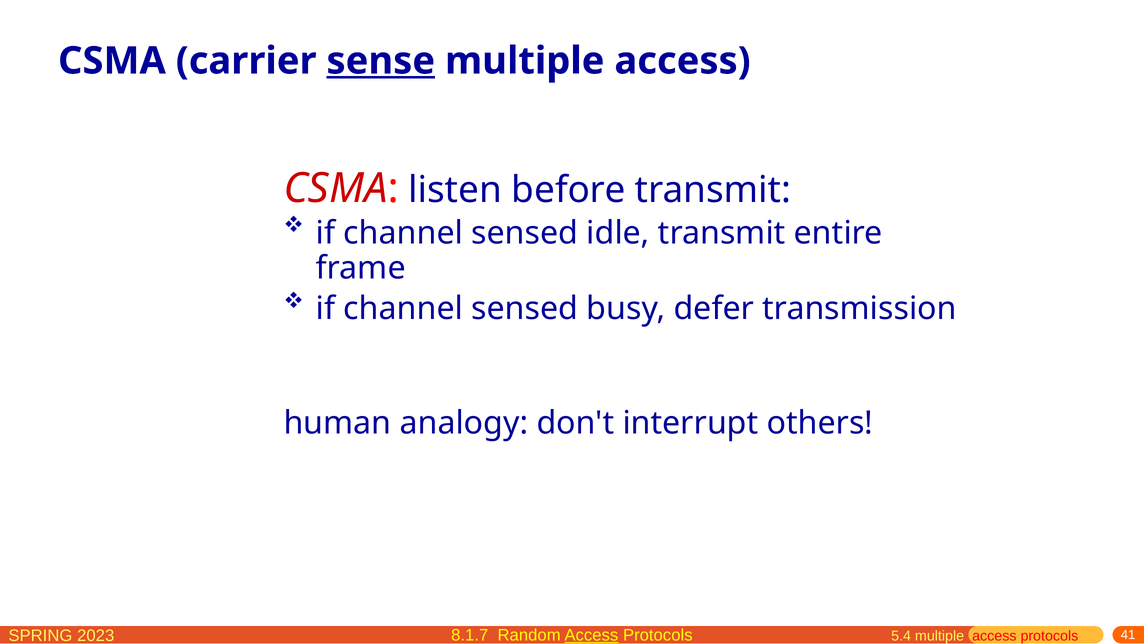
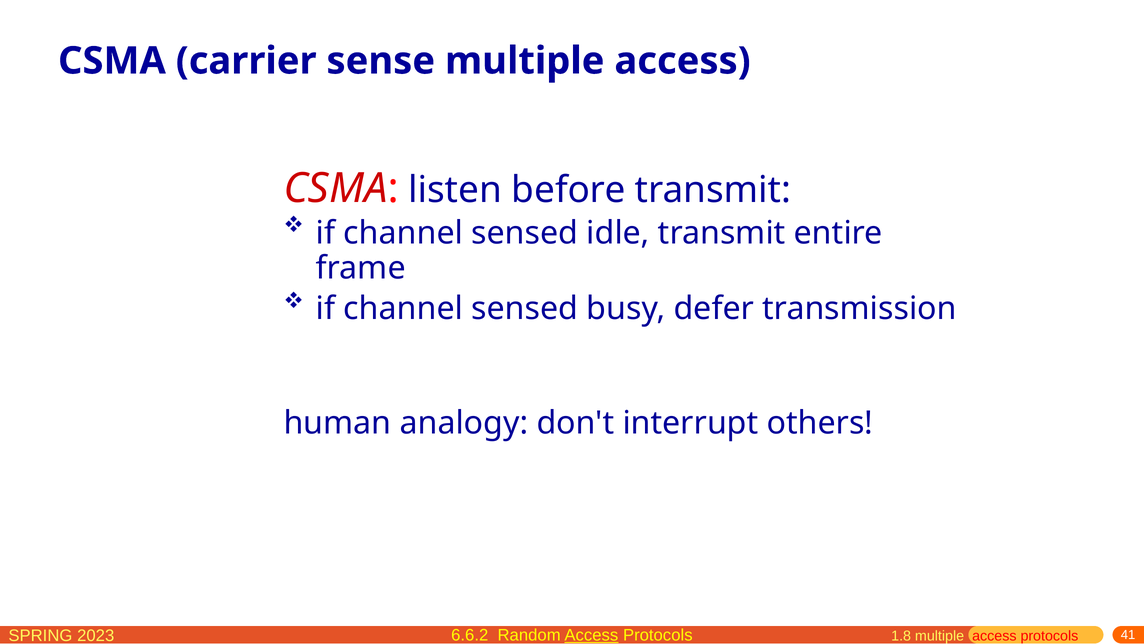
sense underline: present -> none
8.1.7: 8.1.7 -> 6.6.2
5.4: 5.4 -> 1.8
